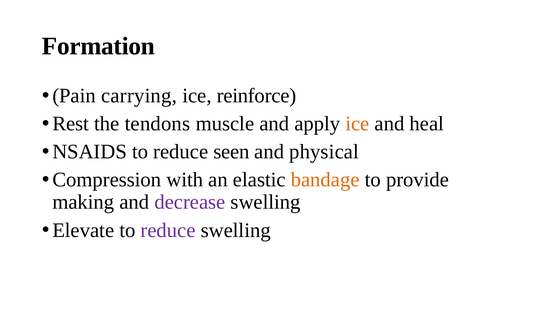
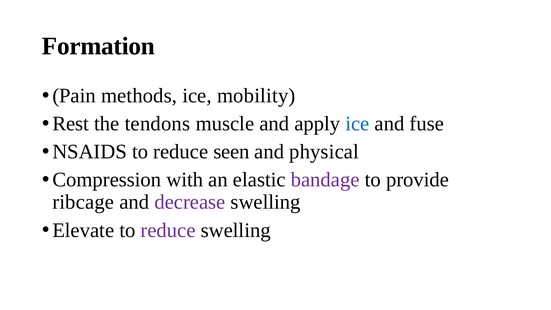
carrying: carrying -> methods
reinforce: reinforce -> mobility
ice at (357, 124) colour: orange -> blue
heal: heal -> fuse
bandage colour: orange -> purple
making: making -> ribcage
